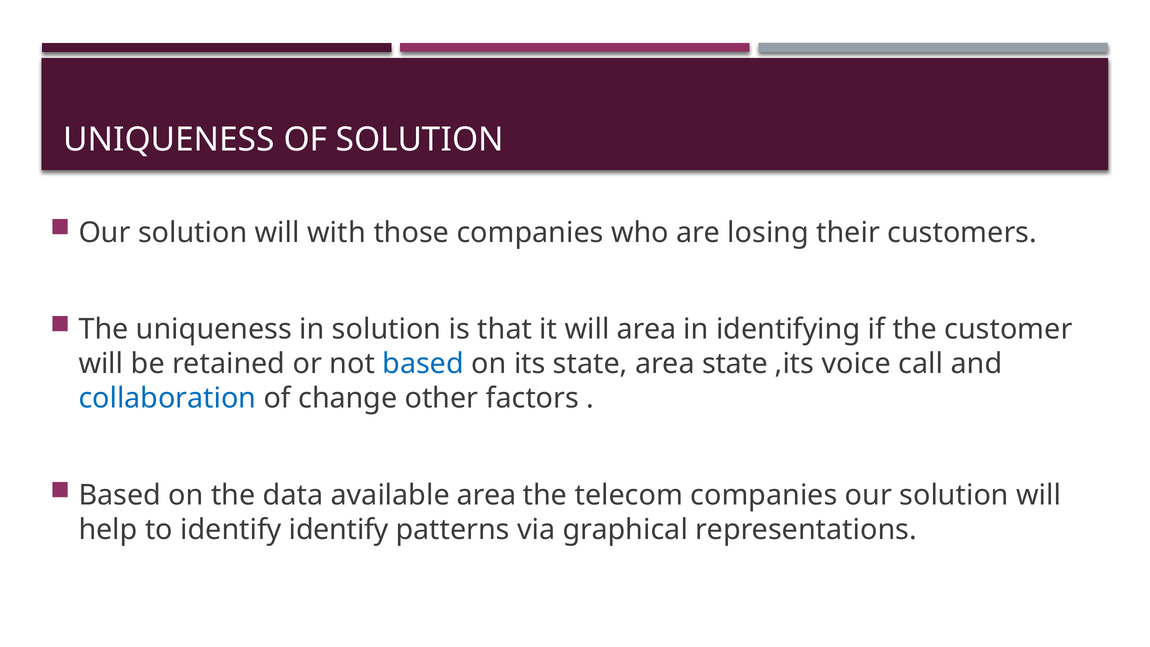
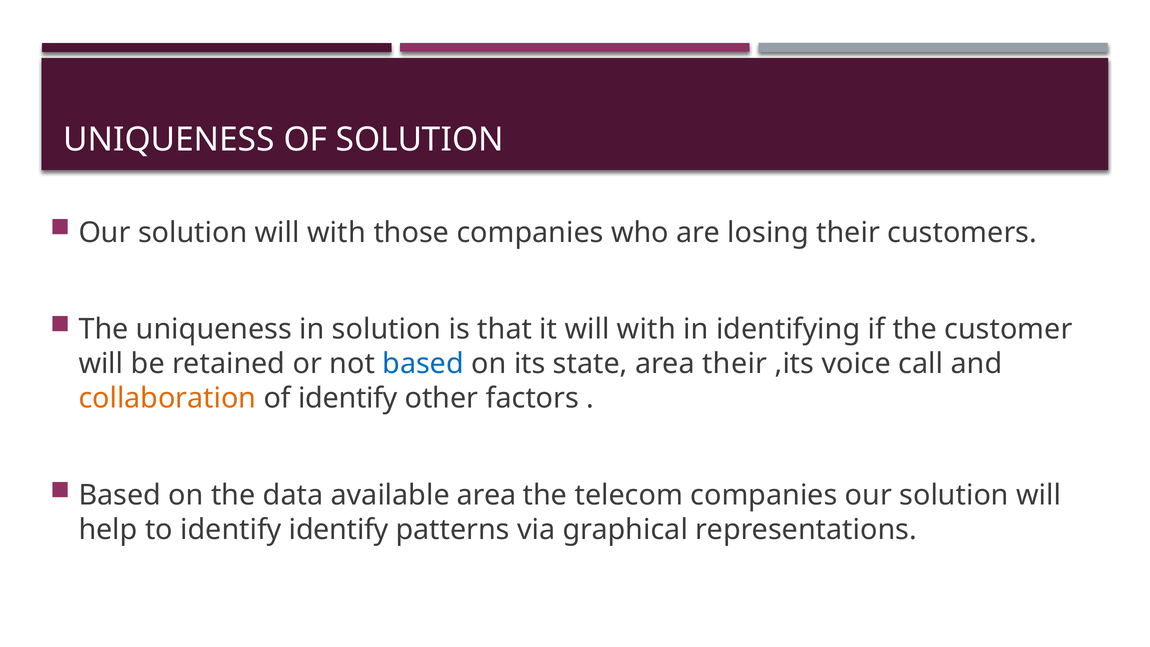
it will area: area -> with
area state: state -> their
collaboration colour: blue -> orange
of change: change -> identify
